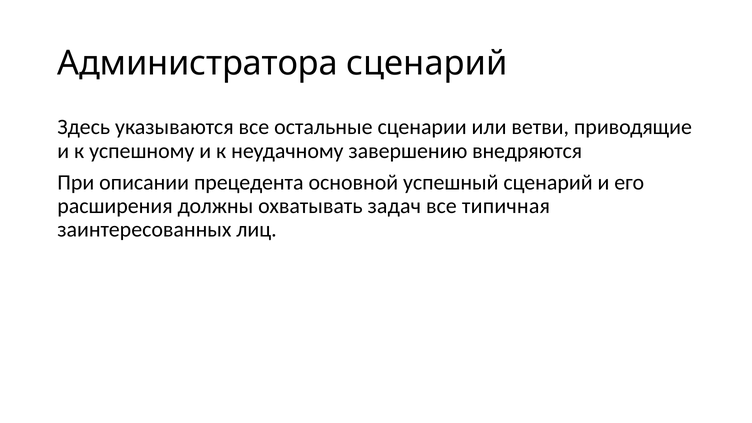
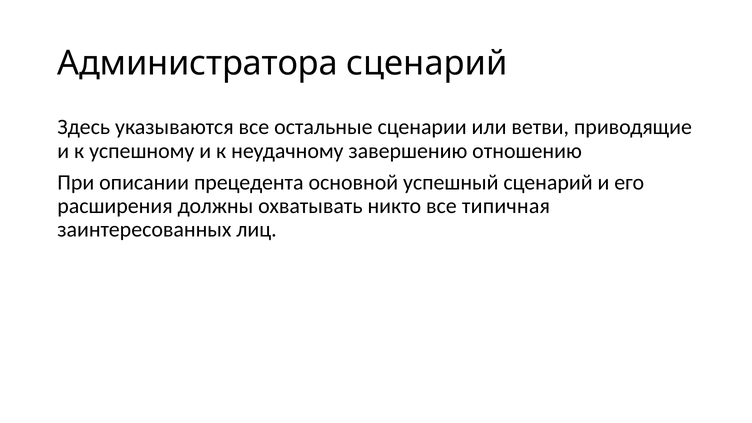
внедряются: внедряются -> отношению
задач: задач -> никто
